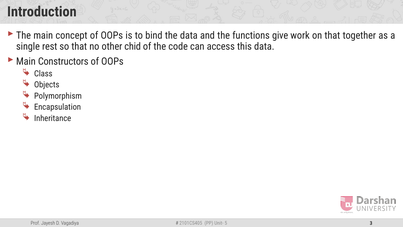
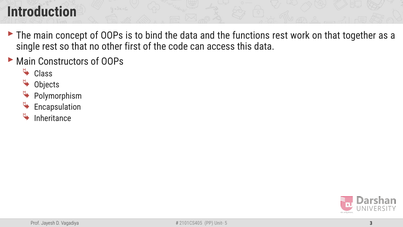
functions give: give -> rest
chid: chid -> first
